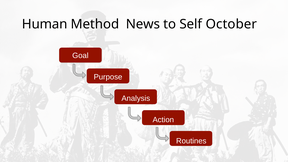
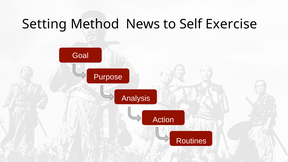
Human: Human -> Setting
October: October -> Exercise
